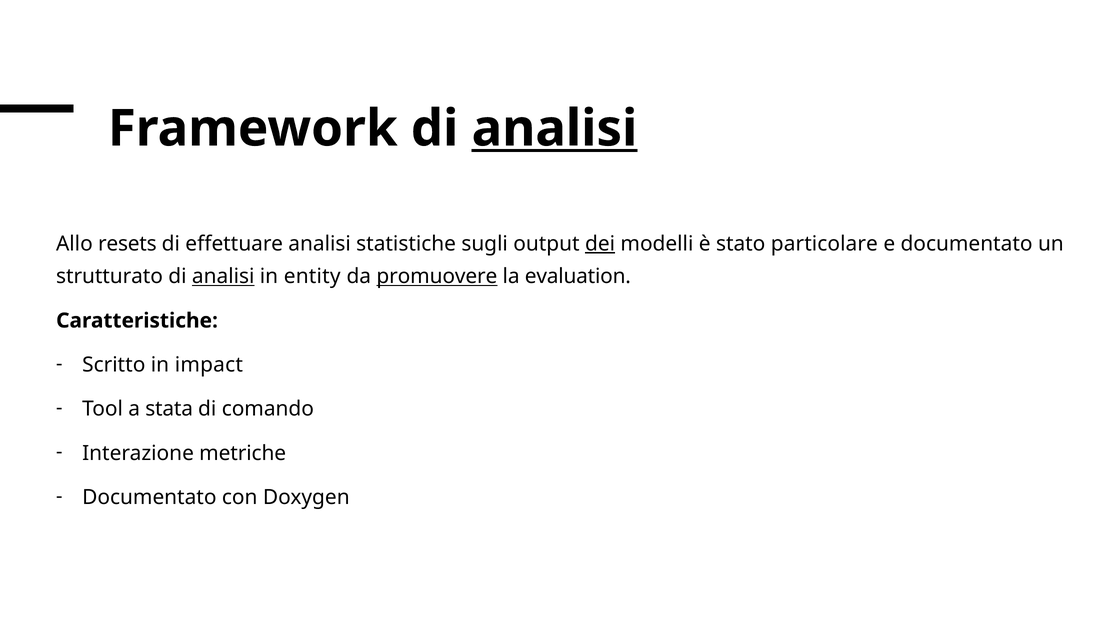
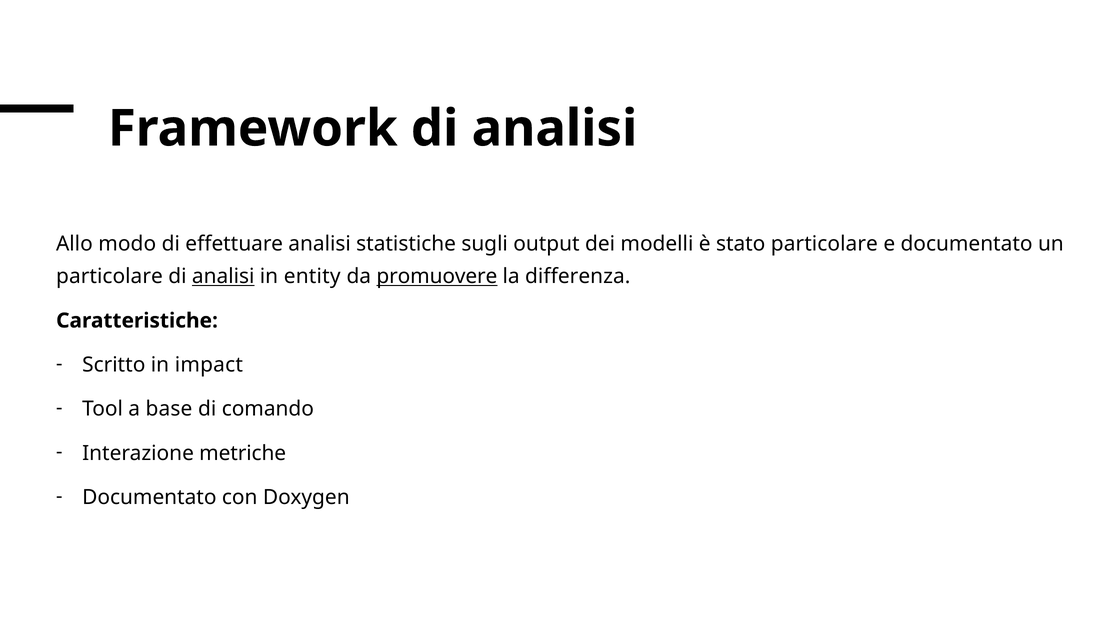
analisi at (554, 129) underline: present -> none
resets: resets -> modo
dei underline: present -> none
strutturato at (110, 276): strutturato -> particolare
evaluation: evaluation -> differenza
stata: stata -> base
